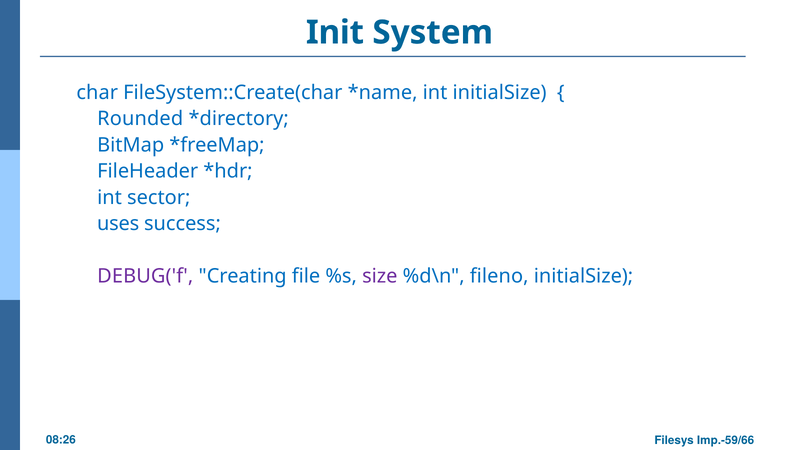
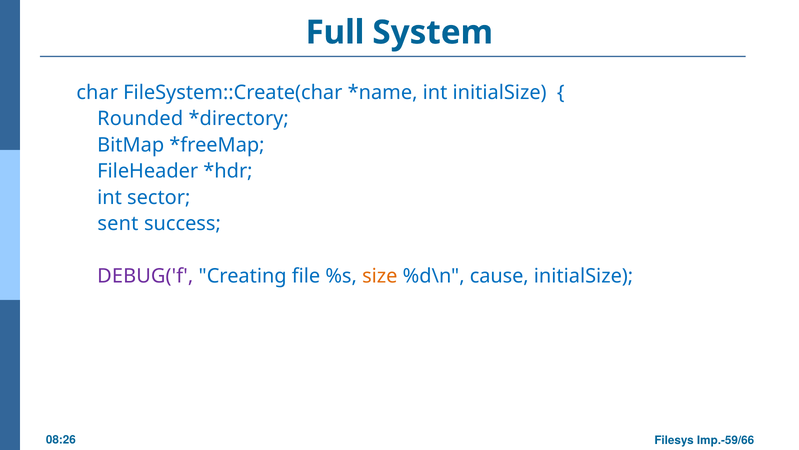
Init: Init -> Full
uses: uses -> sent
size colour: purple -> orange
fileno: fileno -> cause
